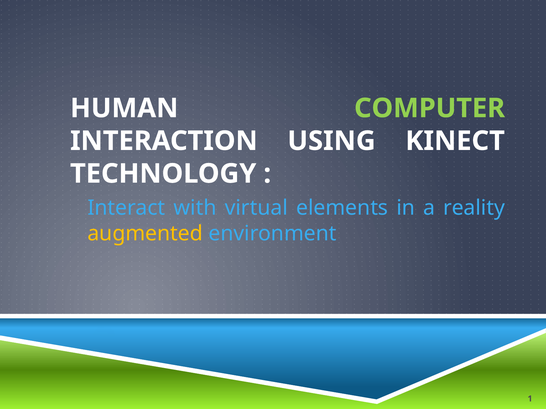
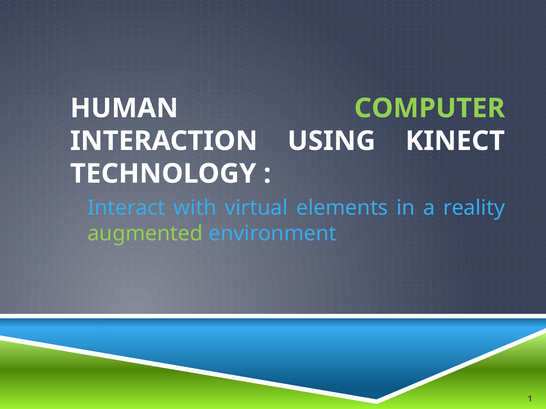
augmented colour: yellow -> light green
